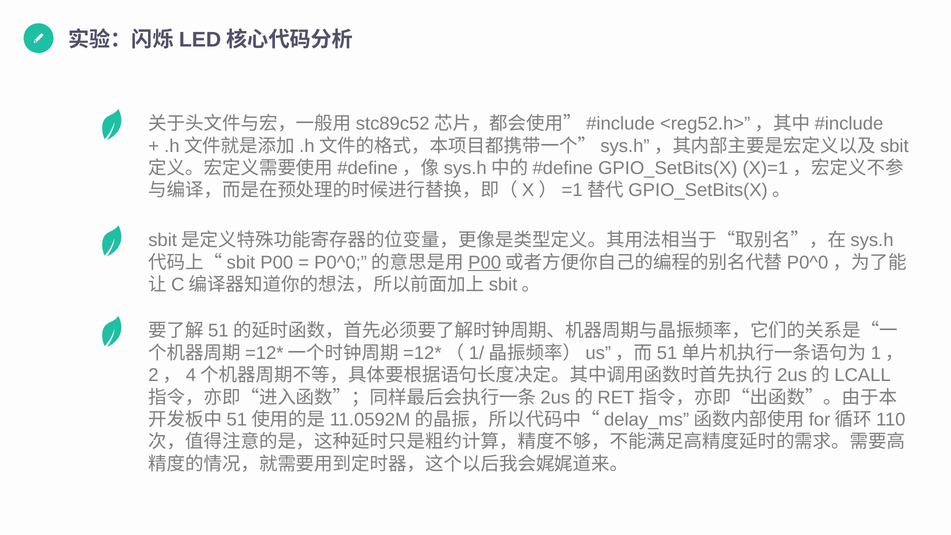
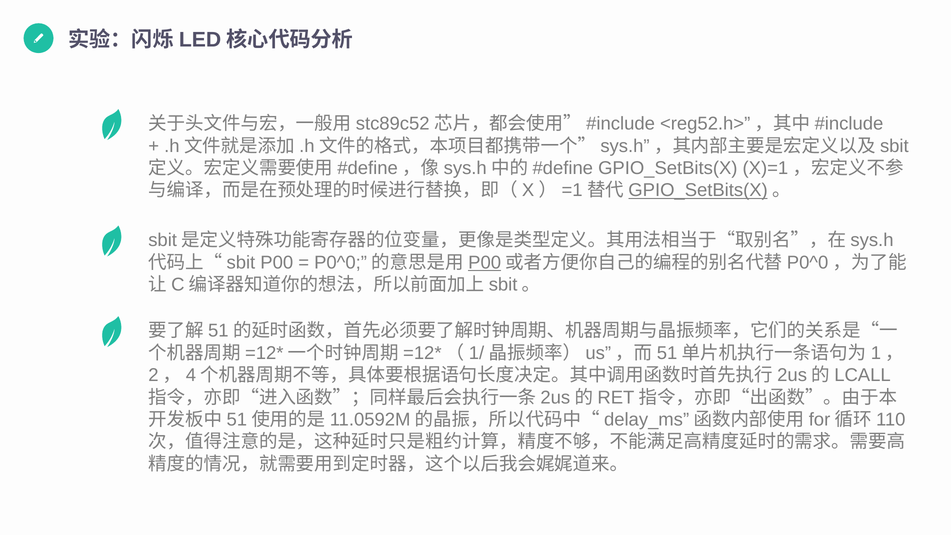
GPIO_SetBits(X at (698, 190) underline: none -> present
